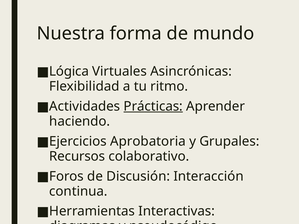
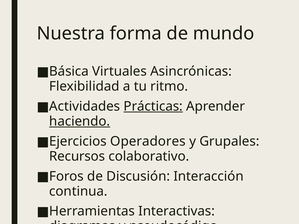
Lógica: Lógica -> Básica
haciendo underline: none -> present
Aprobatoria: Aprobatoria -> Operadores
